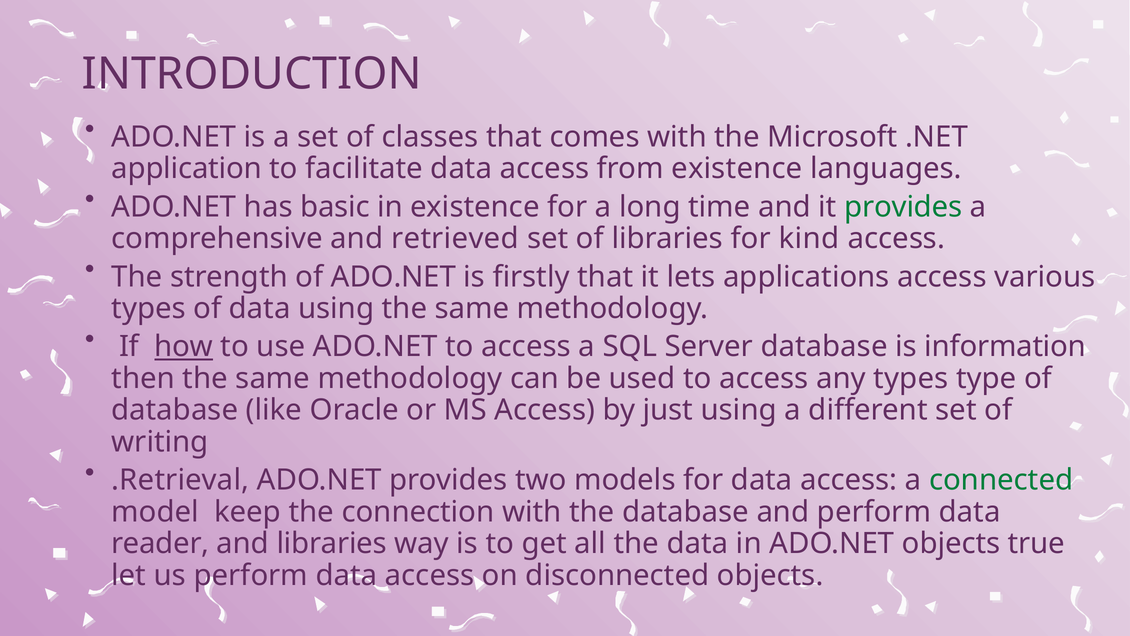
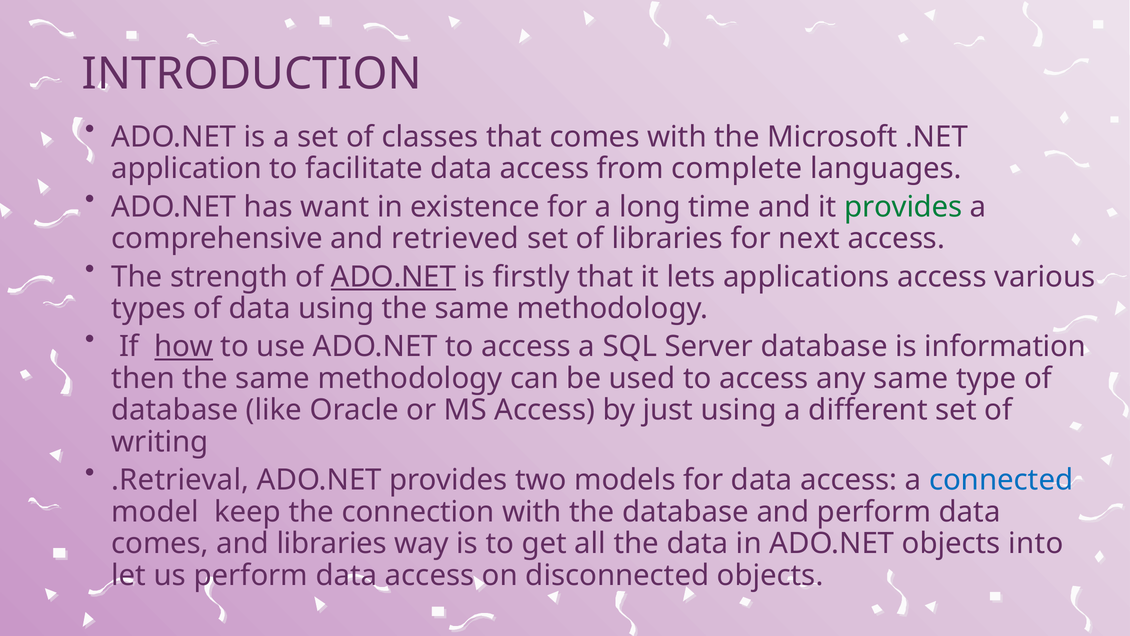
from existence: existence -> complete
basic: basic -> want
kind: kind -> next
ADO.NET at (393, 277) underline: none -> present
any types: types -> same
connected colour: green -> blue
reader at (160, 543): reader -> comes
true: true -> into
